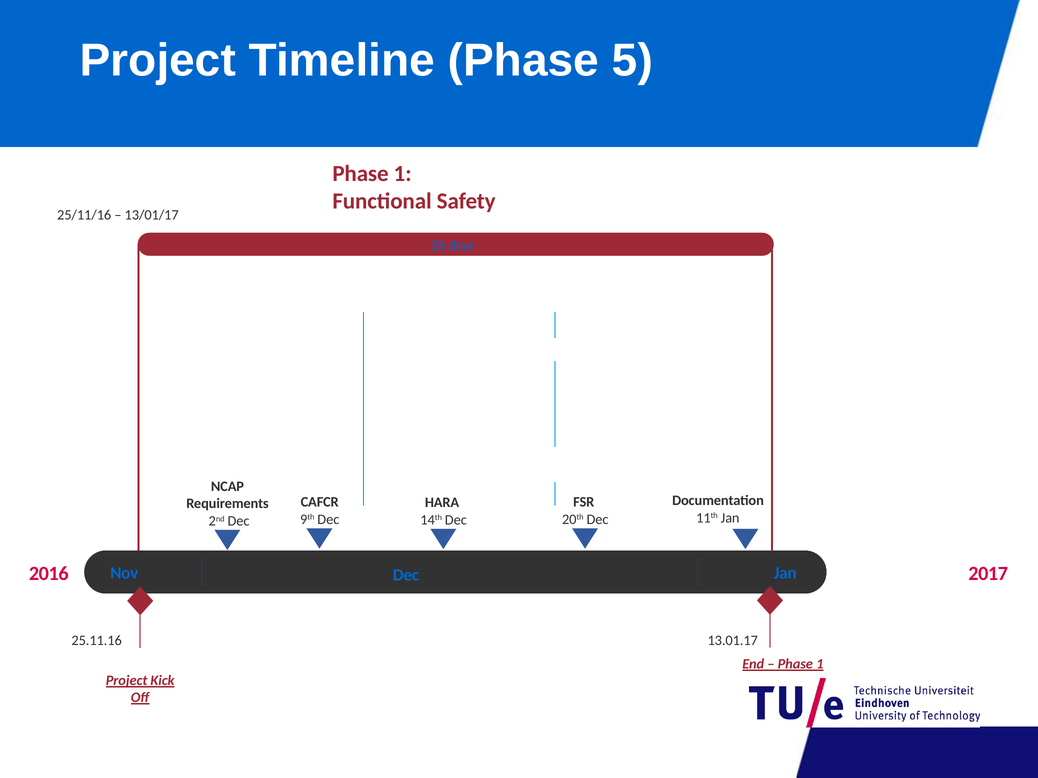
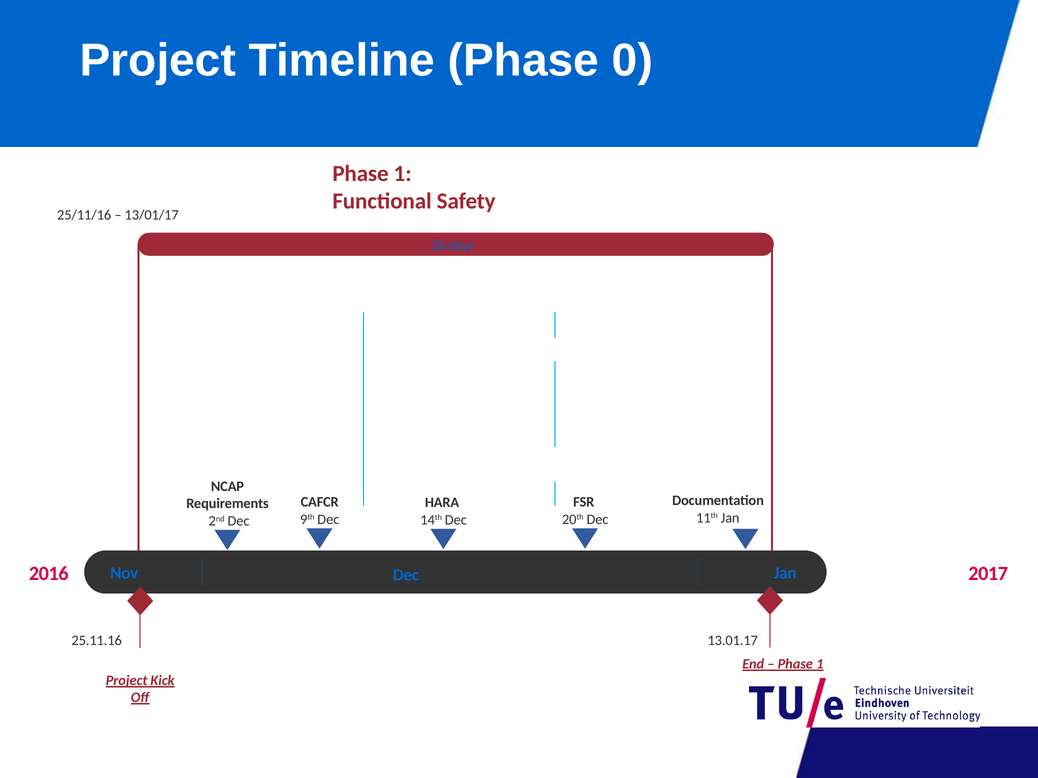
5: 5 -> 0
